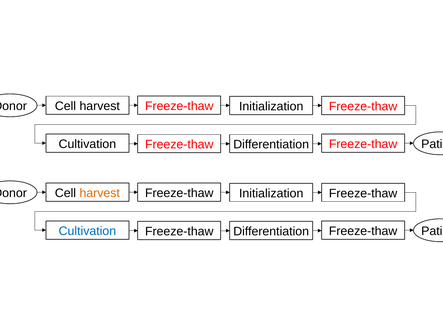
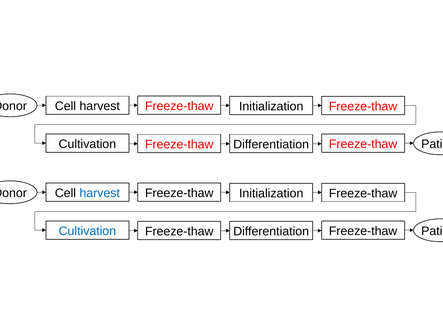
harvest at (100, 193) colour: orange -> blue
